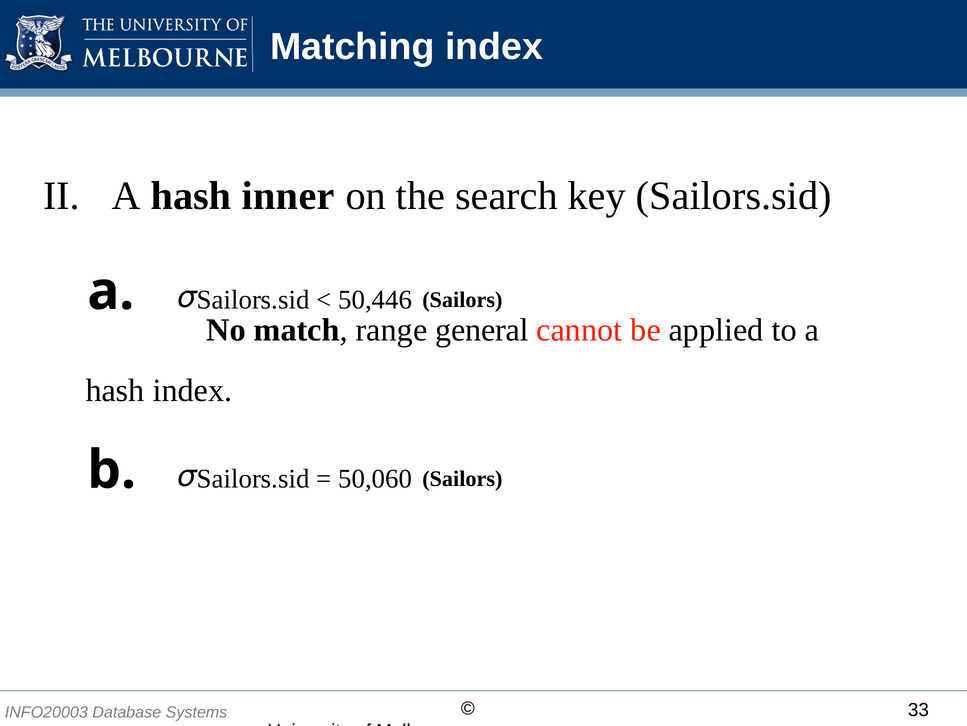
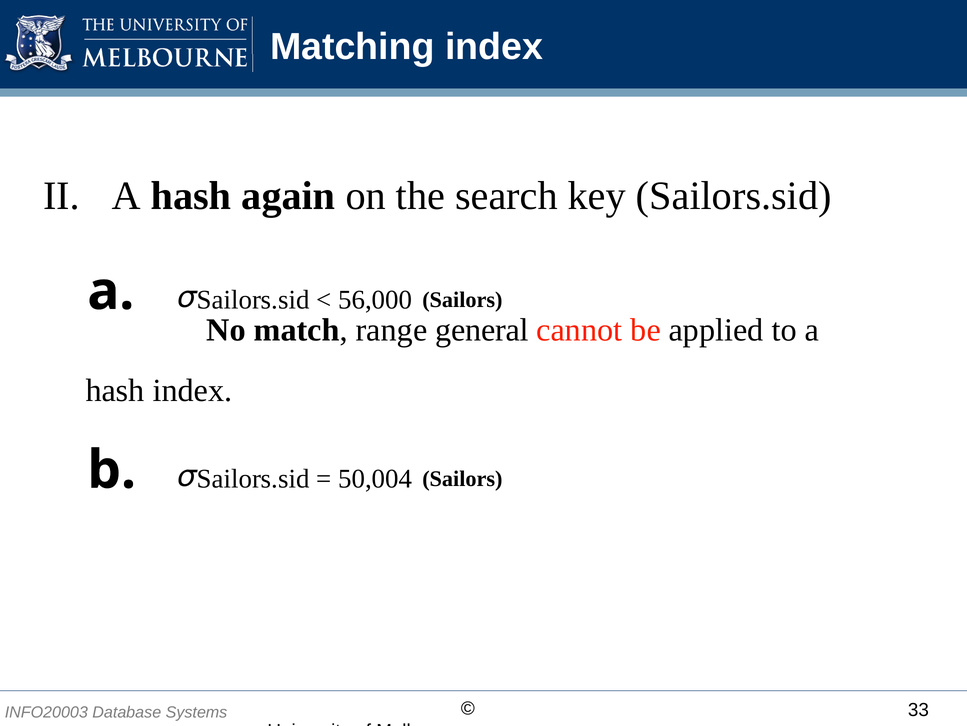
inner: inner -> again
50,446: 50,446 -> 56,000
50,060: 50,060 -> 50,004
